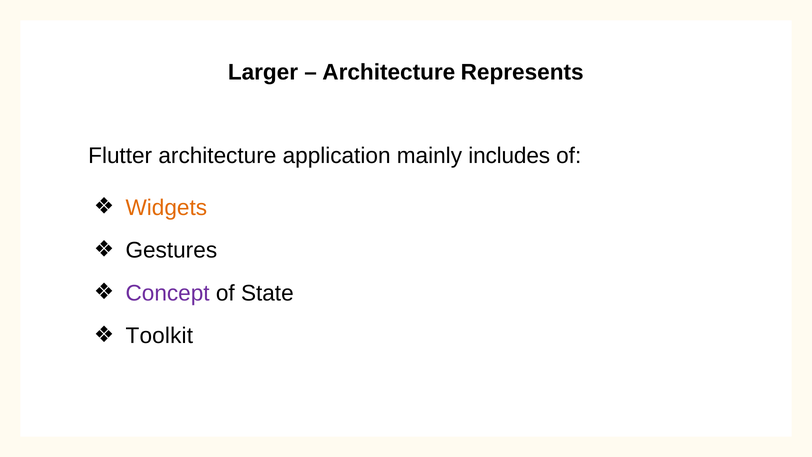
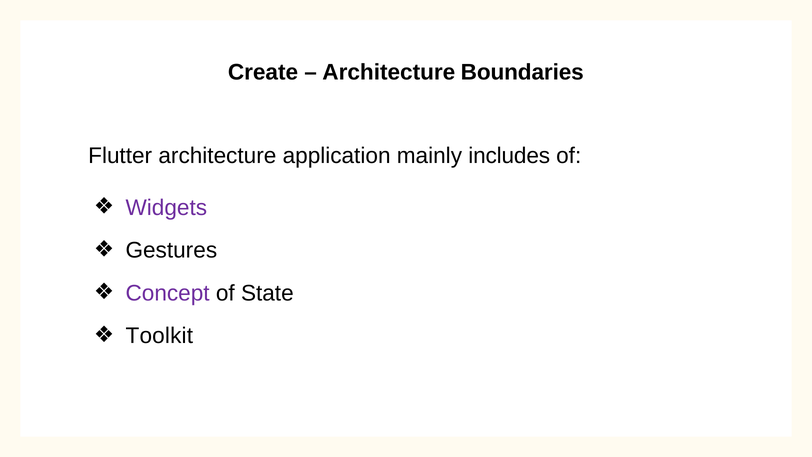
Larger: Larger -> Create
Represents: Represents -> Boundaries
Widgets colour: orange -> purple
